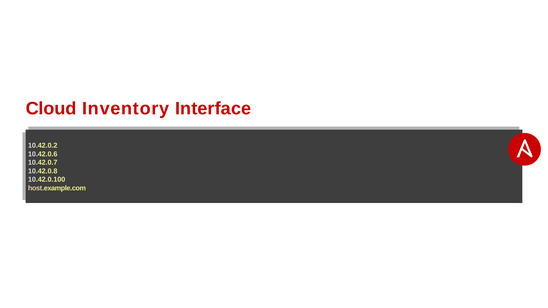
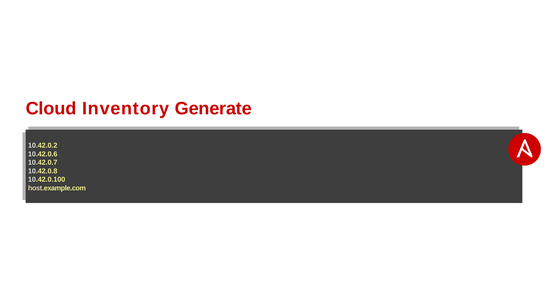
Interface: Interface -> Generate
